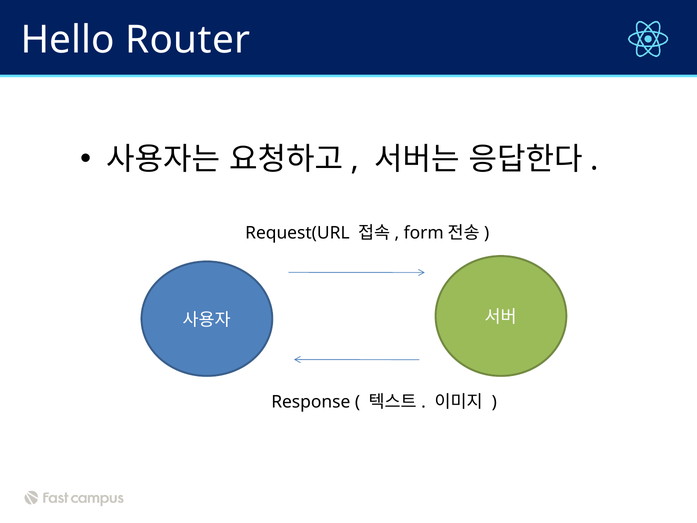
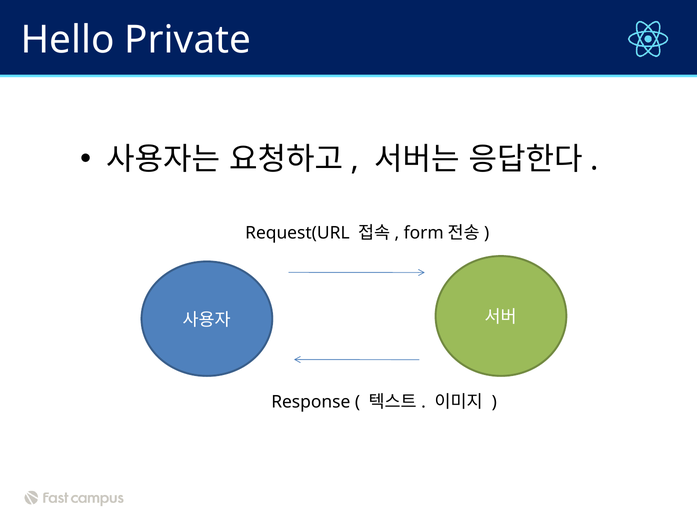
Router: Router -> Private
